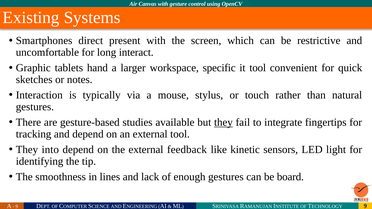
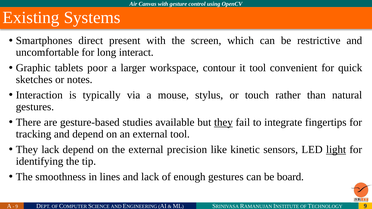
hand: hand -> poor
specific: specific -> contour
They into: into -> lack
feedback: feedback -> precision
light underline: none -> present
